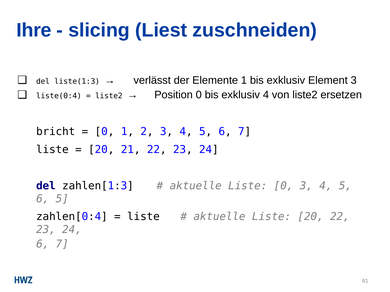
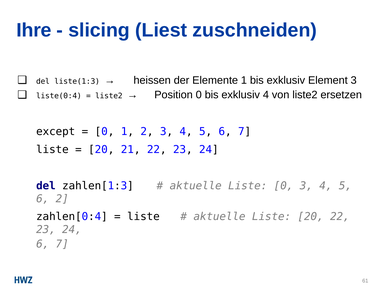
verlässt: verlässt -> heissen
bricht: bricht -> except
6 5: 5 -> 2
